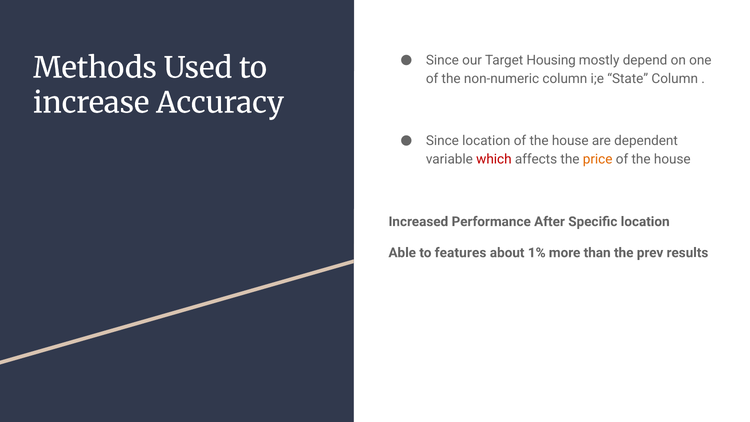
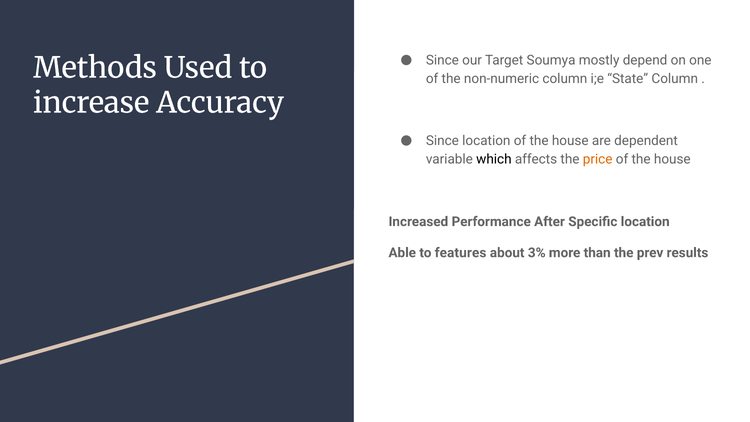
Housing: Housing -> Soumya
which colour: red -> black
1%: 1% -> 3%
